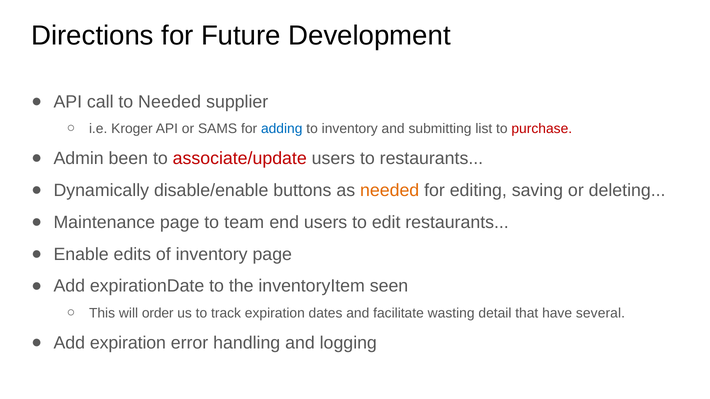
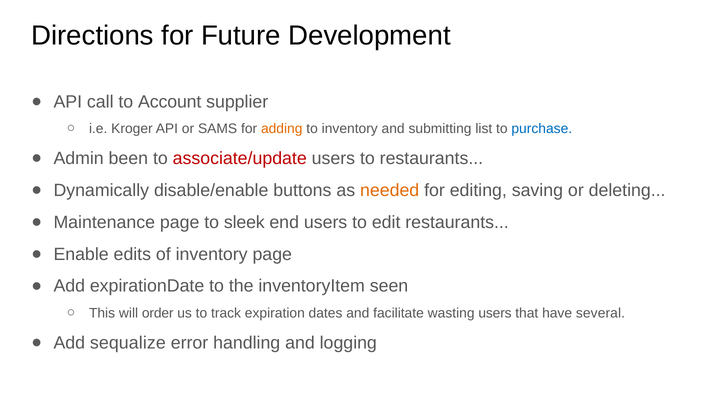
to Needed: Needed -> Account
adding colour: blue -> orange
purchase colour: red -> blue
team: team -> sleek
wasting detail: detail -> users
Add expiration: expiration -> sequalize
